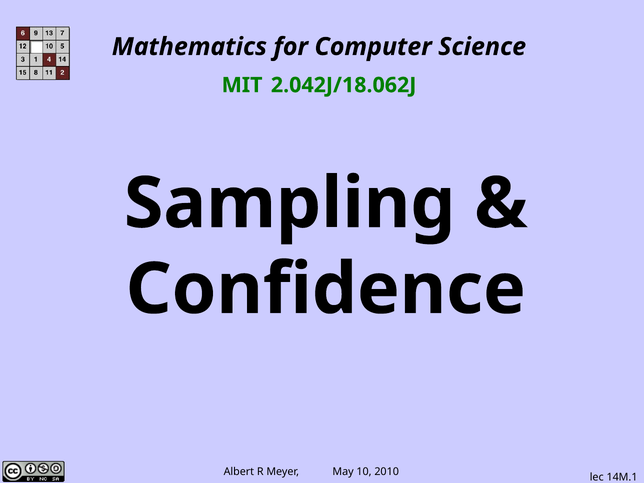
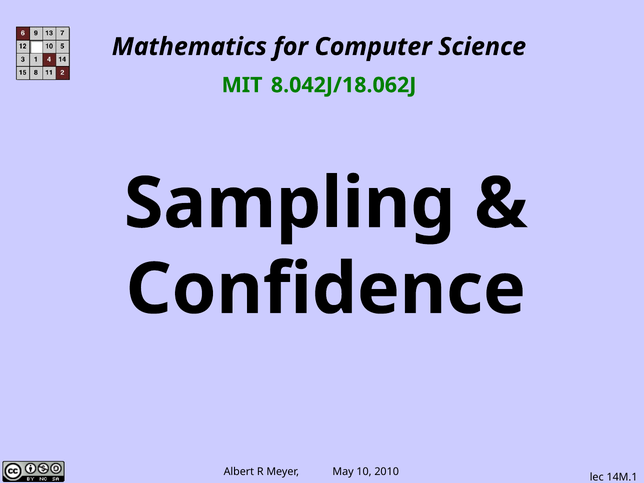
2.042J/18.062J: 2.042J/18.062J -> 8.042J/18.062J
